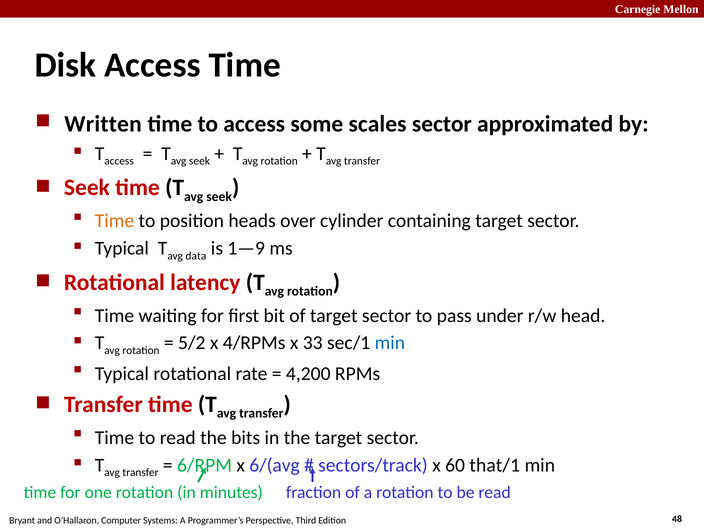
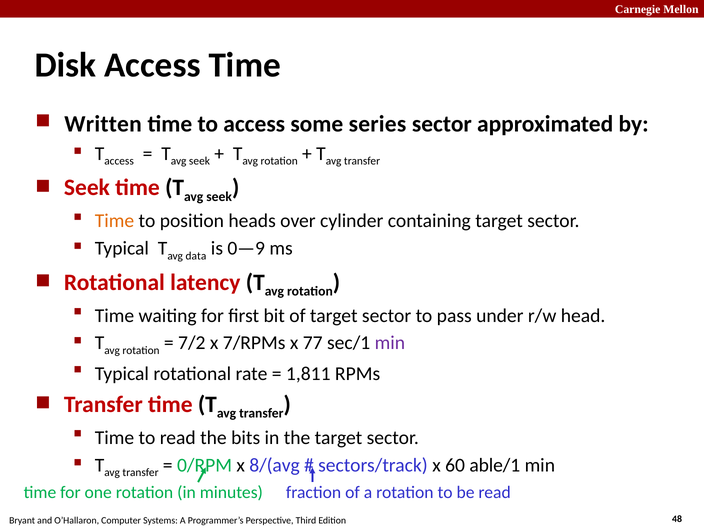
scales: scales -> series
1—9: 1—9 -> 0—9
5/2: 5/2 -> 7/2
4/RPMs: 4/RPMs -> 7/RPMs
33: 33 -> 77
min at (390, 343) colour: blue -> purple
4,200: 4,200 -> 1,811
6/RPM: 6/RPM -> 0/RPM
6/(avg: 6/(avg -> 8/(avg
that/1: that/1 -> able/1
